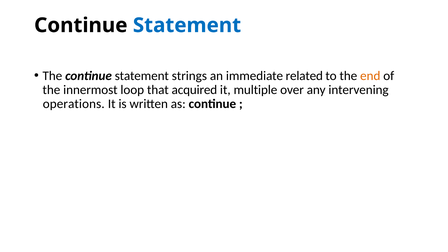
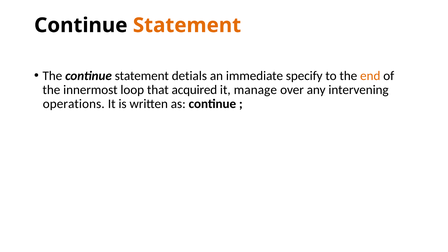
Statement at (187, 25) colour: blue -> orange
strings: strings -> detials
related: related -> specify
multiple: multiple -> manage
